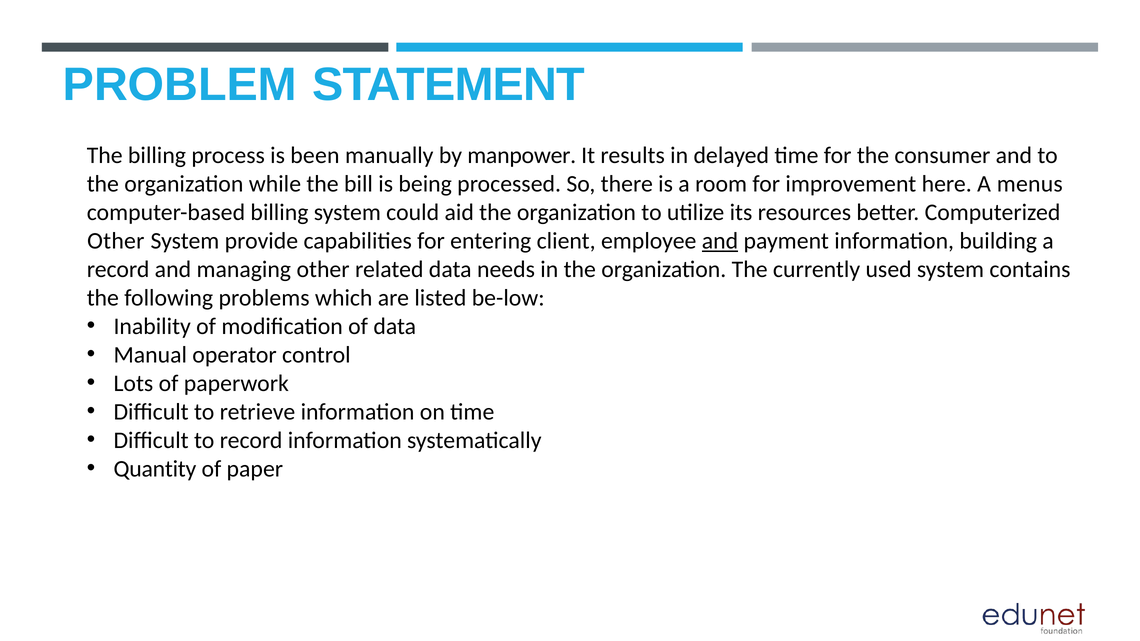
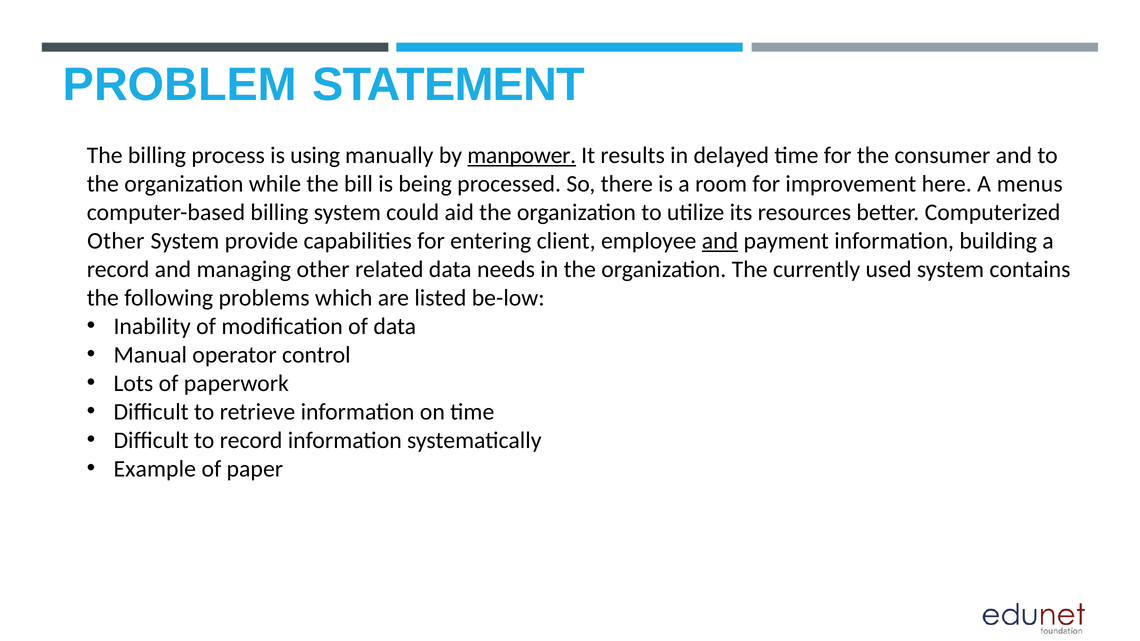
been: been -> using
manpower underline: none -> present
Quantity: Quantity -> Example
